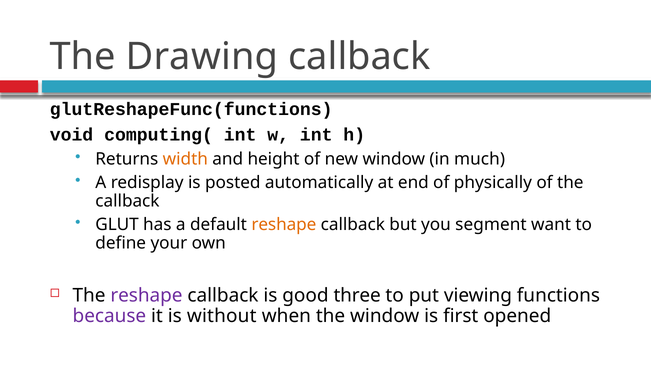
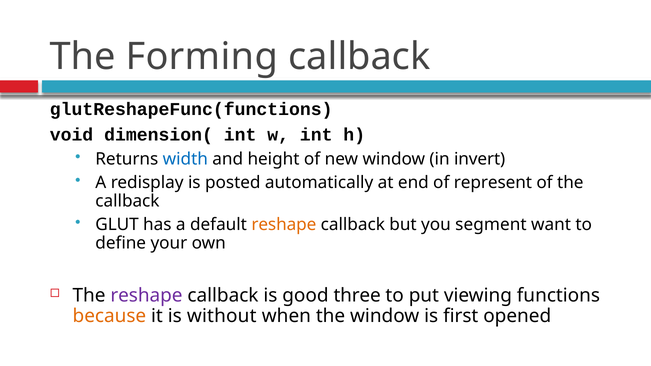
Drawing: Drawing -> Forming
computing(: computing( -> dimension(
width colour: orange -> blue
much: much -> invert
physically: physically -> represent
because colour: purple -> orange
